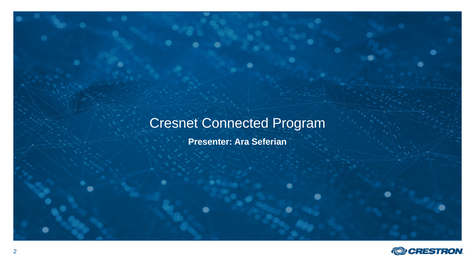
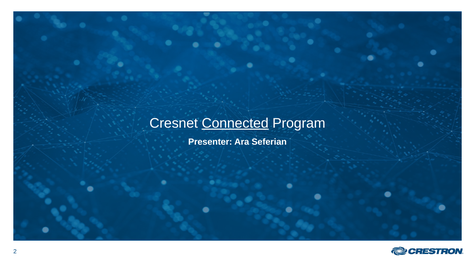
Connected underline: none -> present
